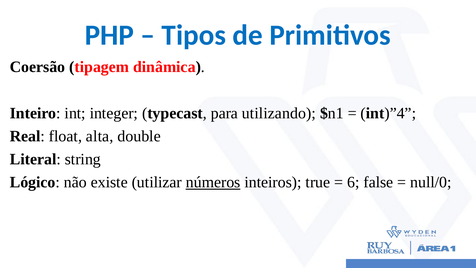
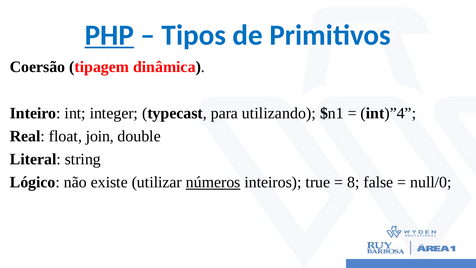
PHP underline: none -> present
alta: alta -> join
6: 6 -> 8
